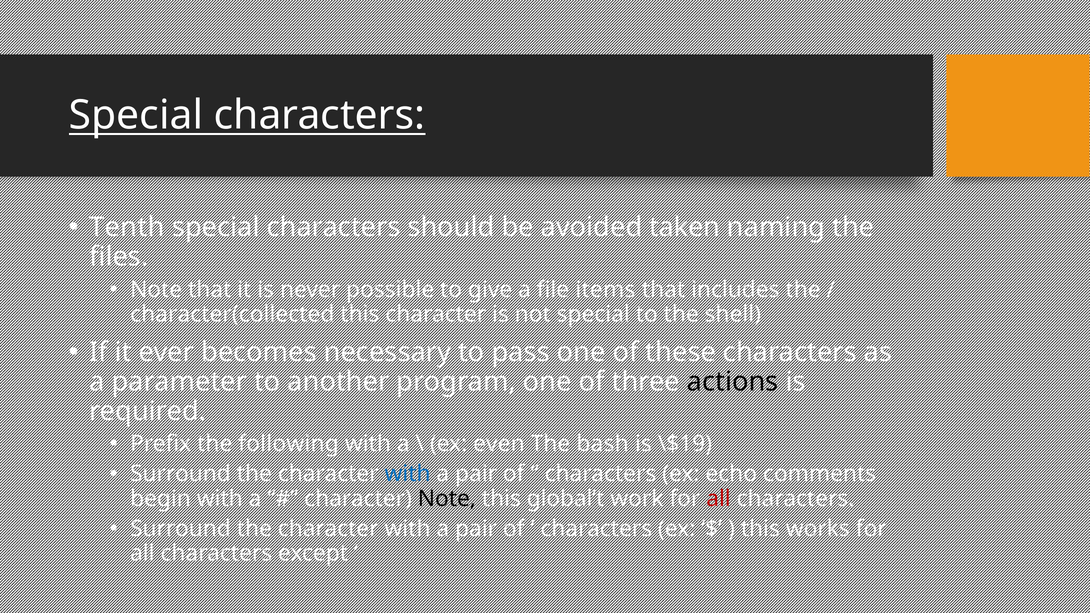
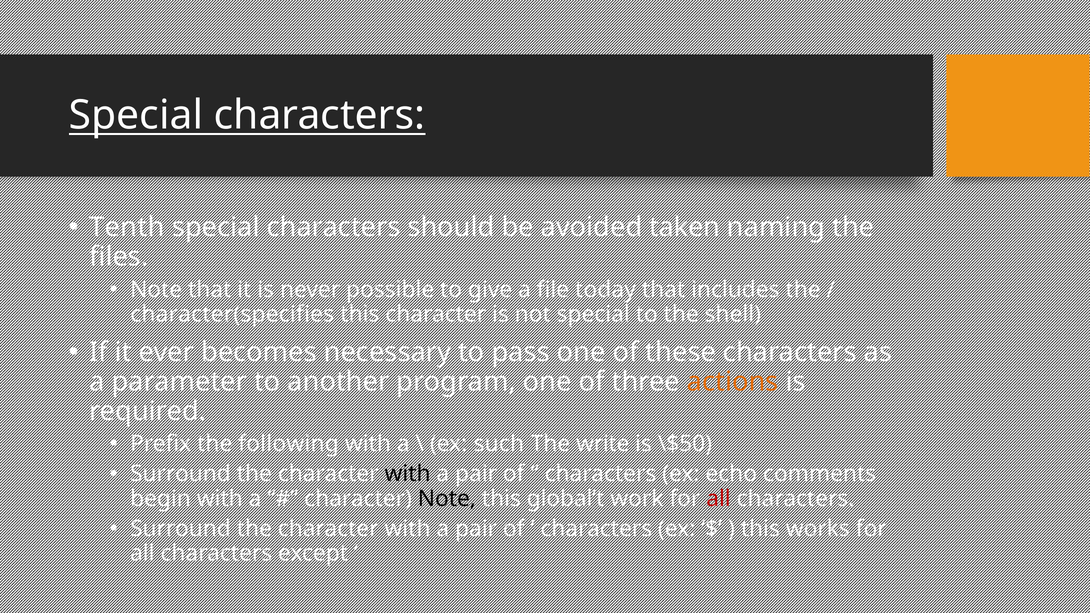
items: items -> today
character(collected: character(collected -> character(specifies
actions colour: black -> orange
even: even -> such
bash: bash -> write
\$19: \$19 -> \$50
with at (408, 474) colour: blue -> black
